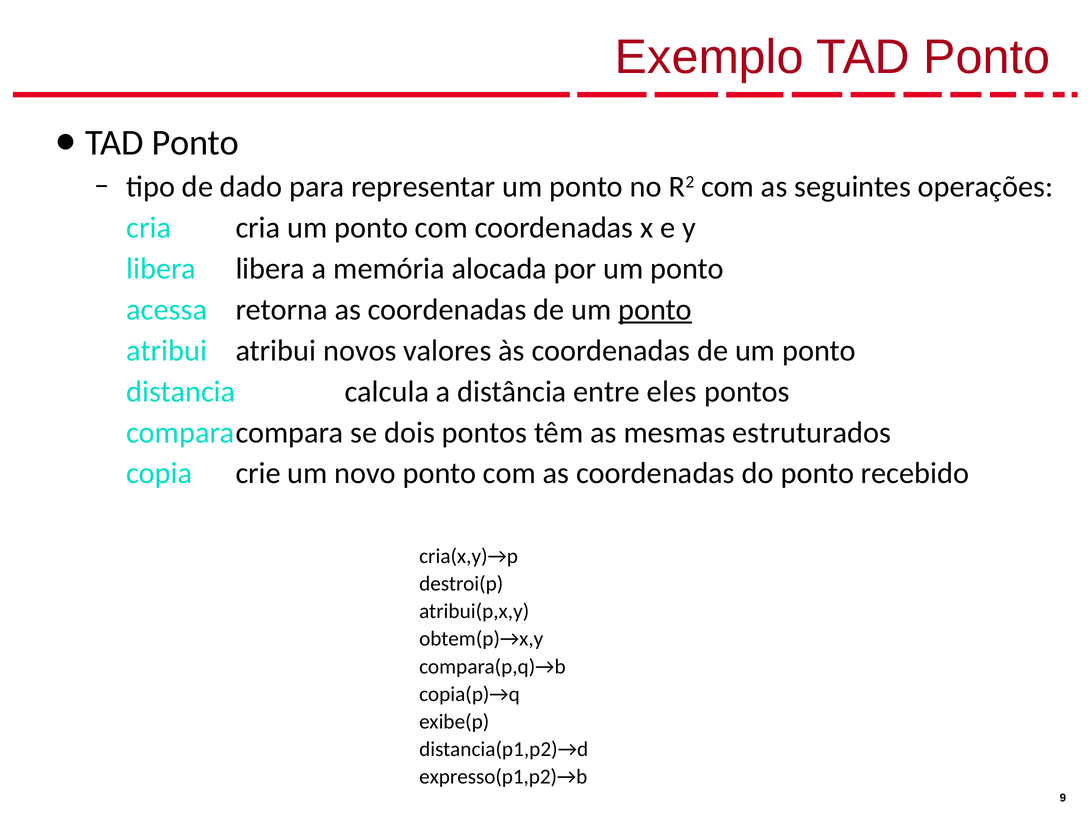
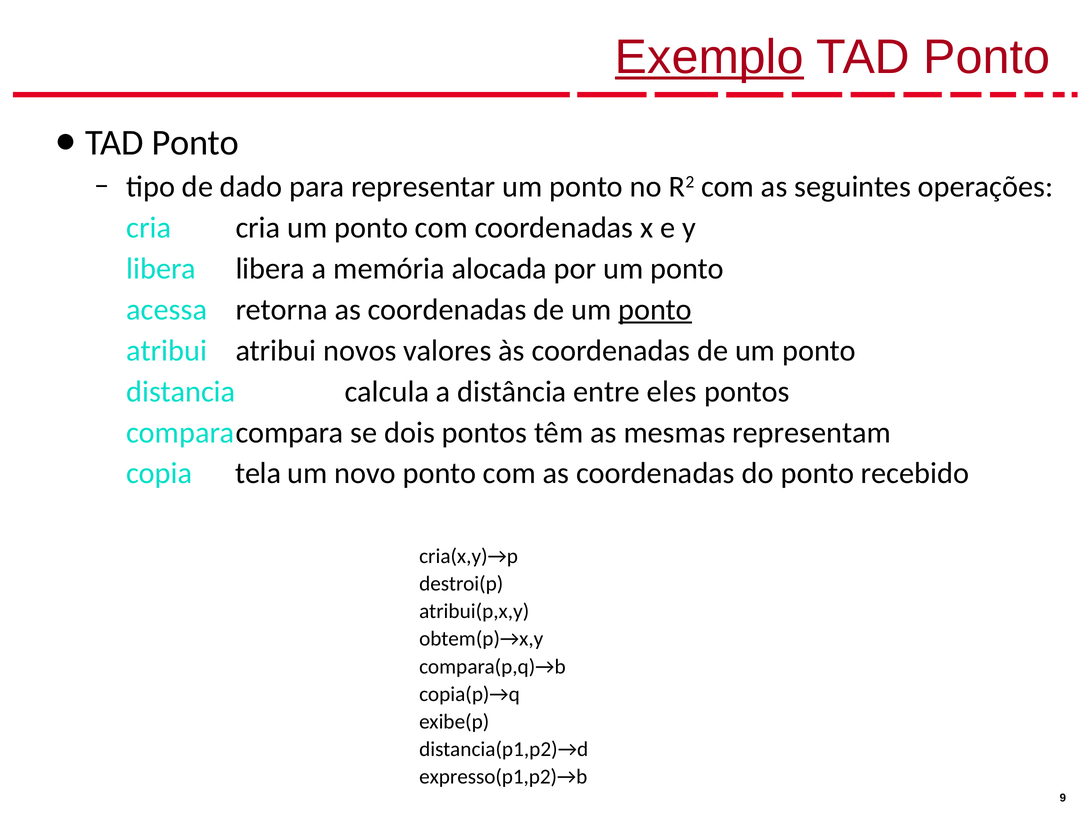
Exemplo underline: none -> present
estruturados: estruturados -> representam
crie: crie -> tela
